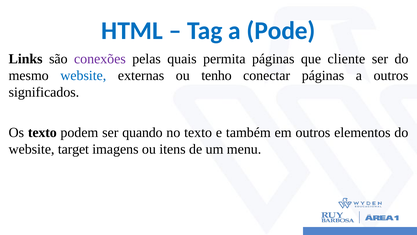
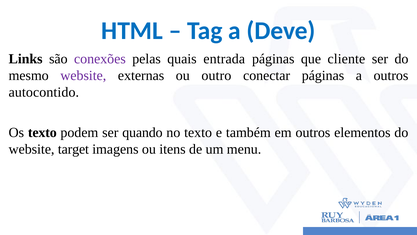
Pode: Pode -> Deve
permita: permita -> entrada
website at (83, 75) colour: blue -> purple
tenho: tenho -> outro
significados: significados -> autocontido
